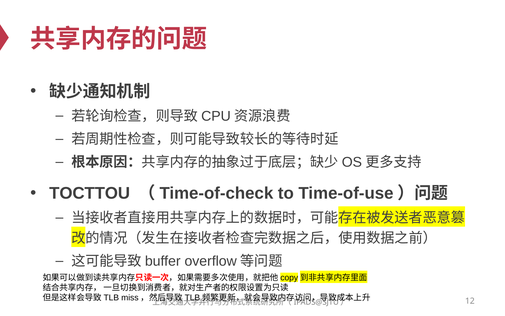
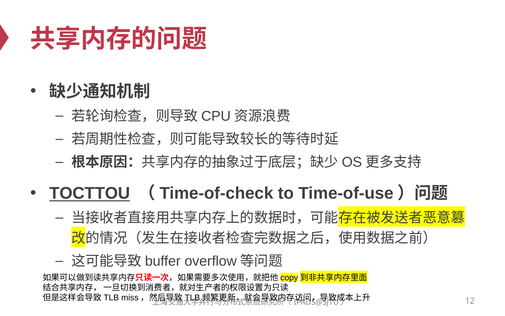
TOCTTOU underline: none -> present
